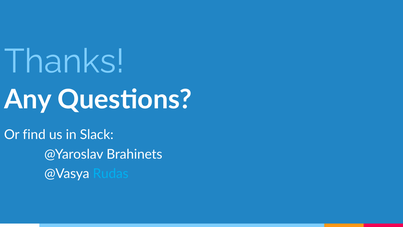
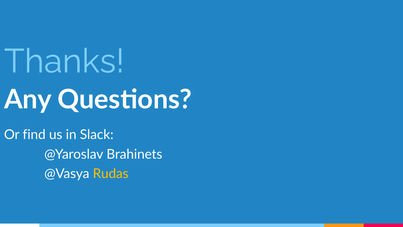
Rudas colour: light blue -> yellow
